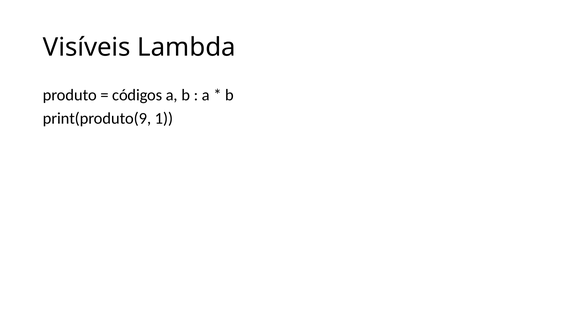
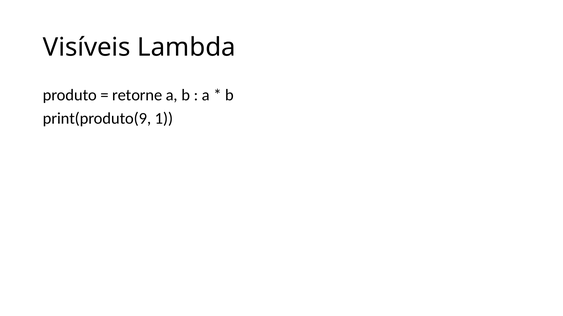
códigos: códigos -> retorne
